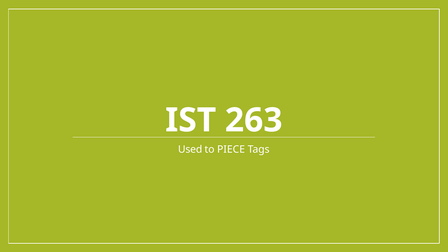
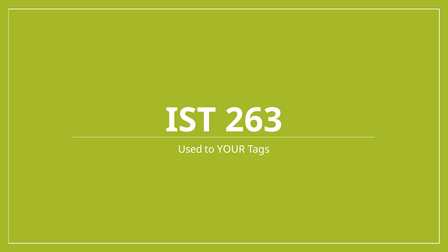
PIECE: PIECE -> YOUR
